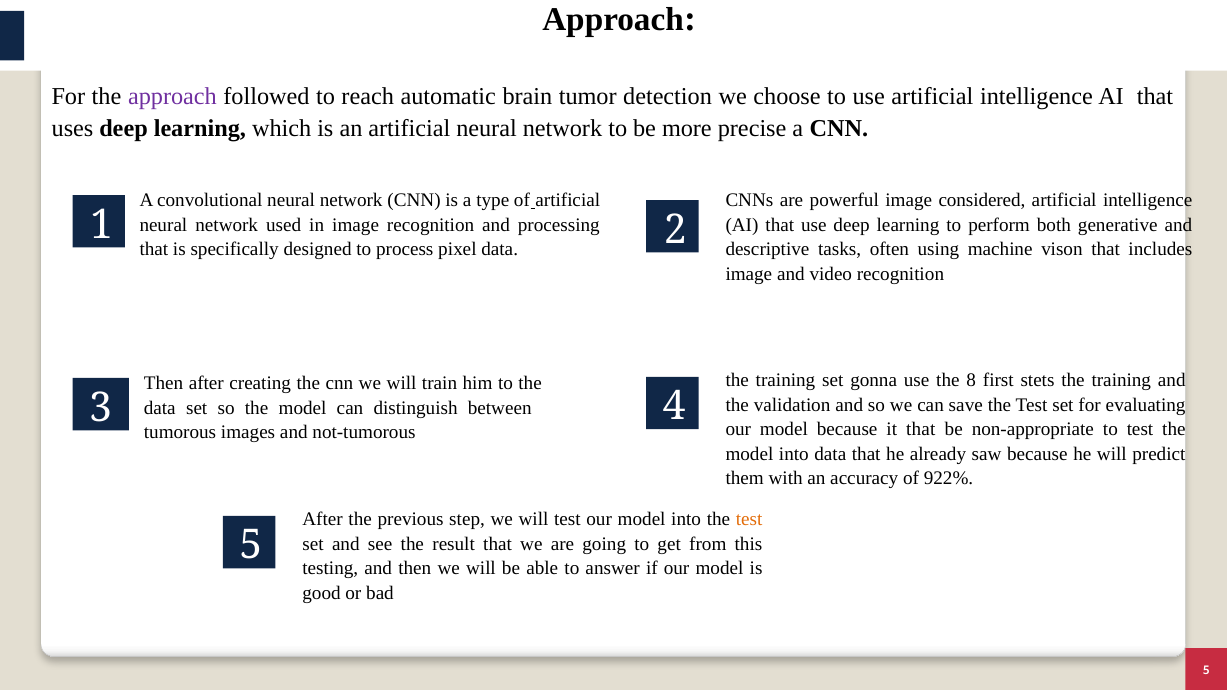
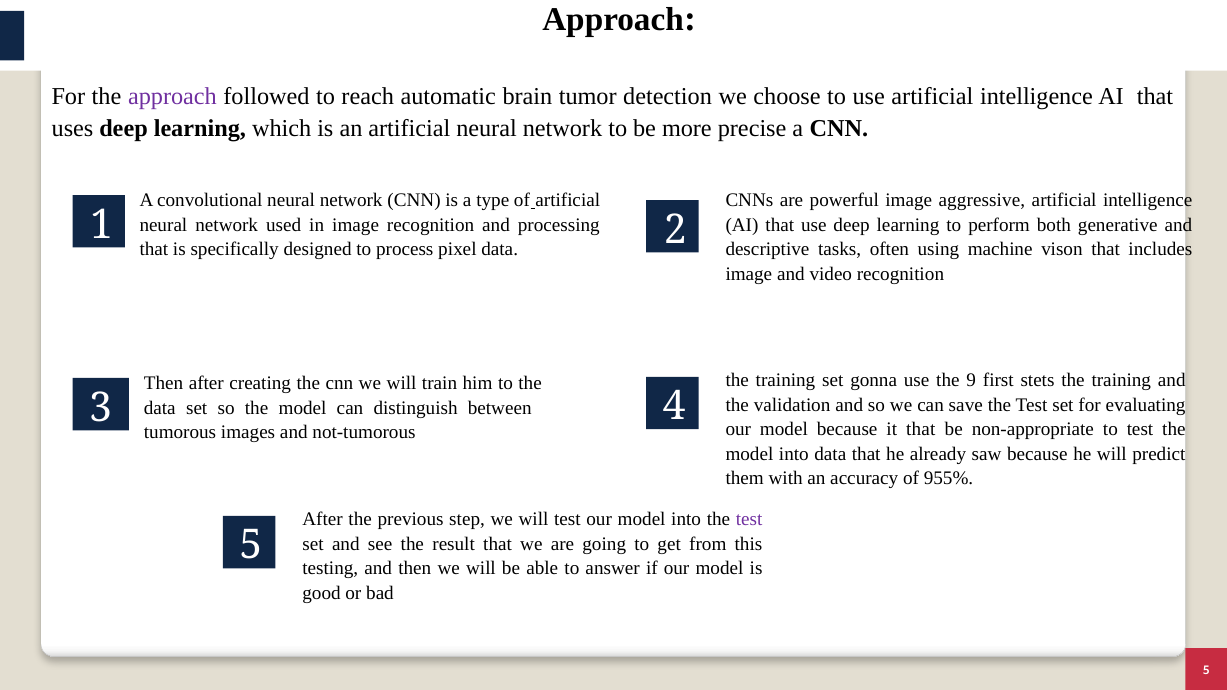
considered: considered -> aggressive
8: 8 -> 9
922%: 922% -> 955%
test at (749, 519) colour: orange -> purple
